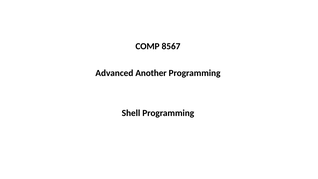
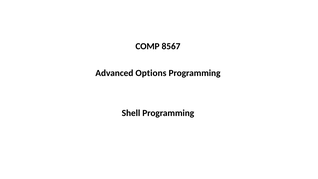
Another: Another -> Options
